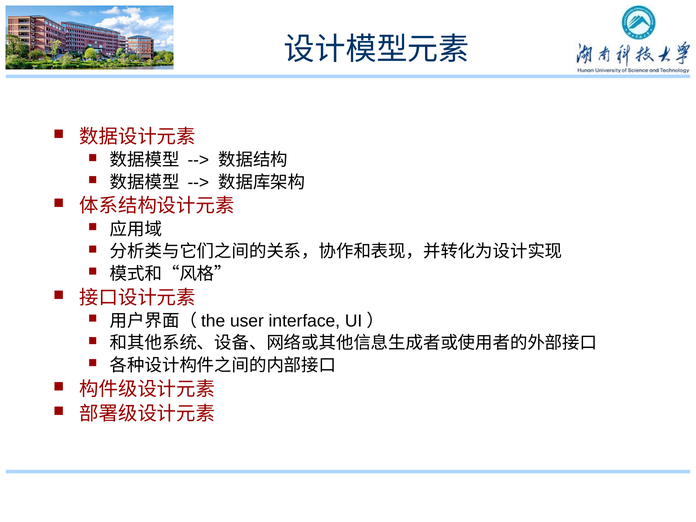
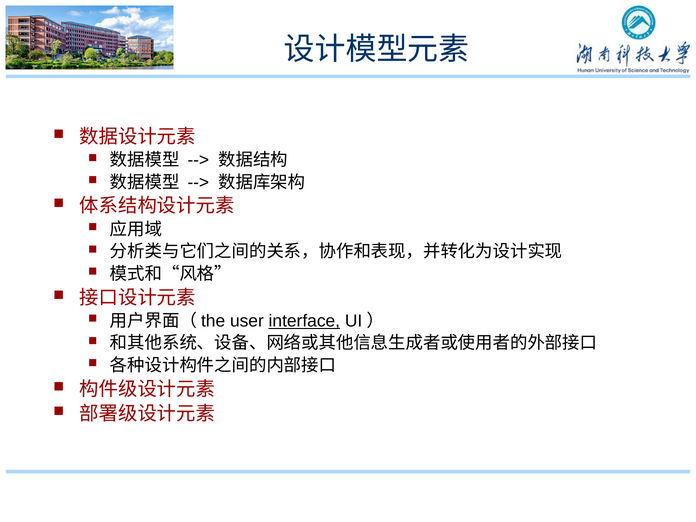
interface underline: none -> present
